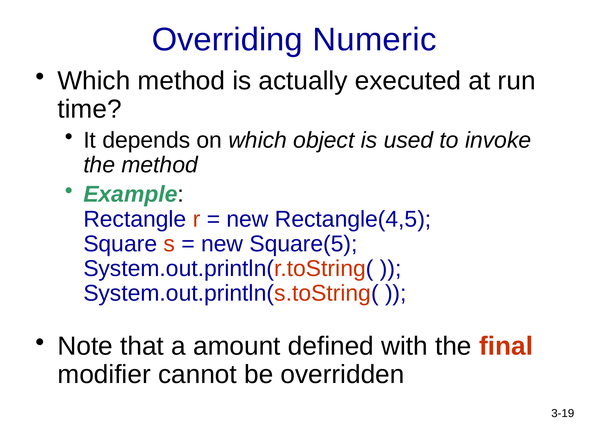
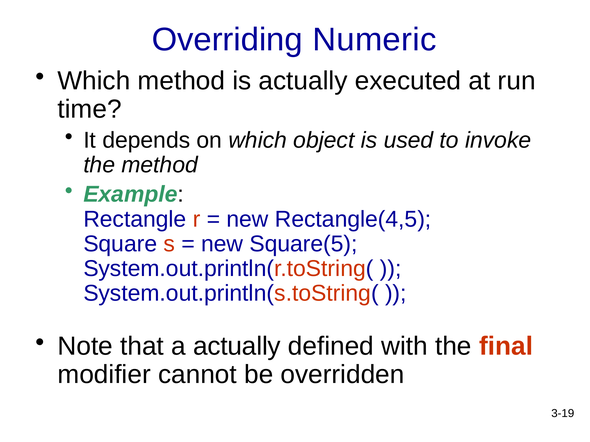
a amount: amount -> actually
